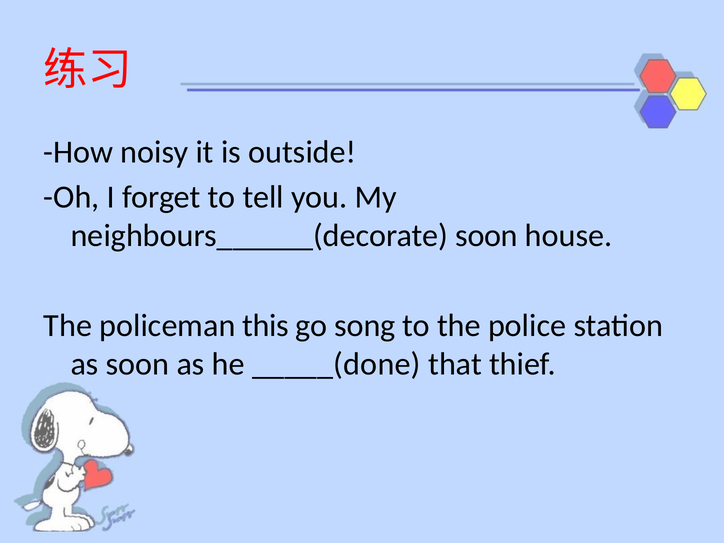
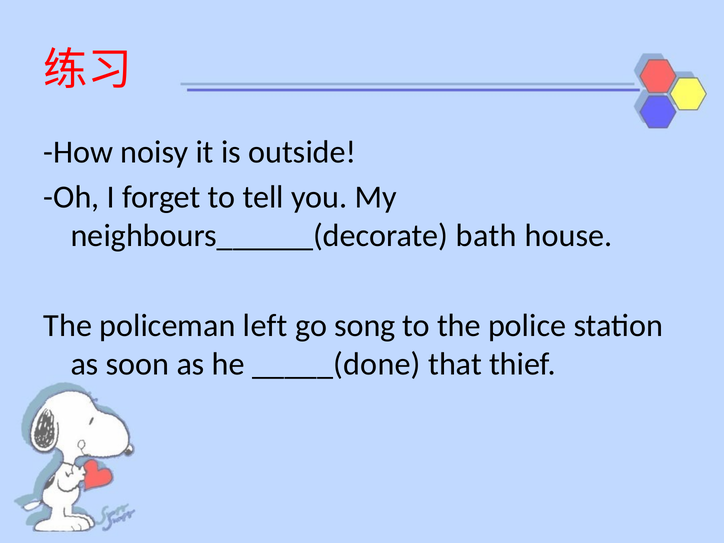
neighbours______(decorate soon: soon -> bath
this: this -> left
